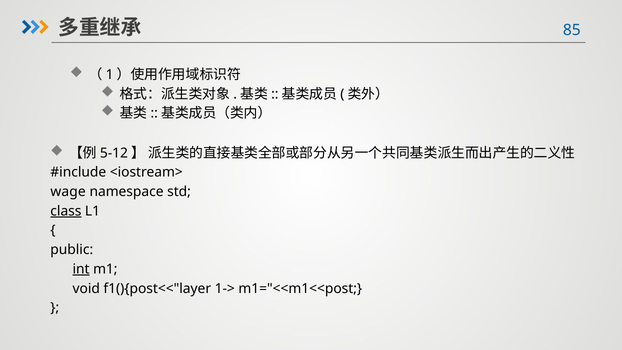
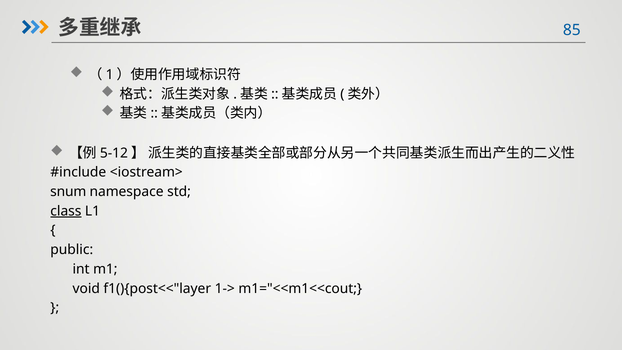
wage: wage -> snum
int underline: present -> none
m1="<<m1<<post: m1="<<m1<<post -> m1="<<m1<<cout
